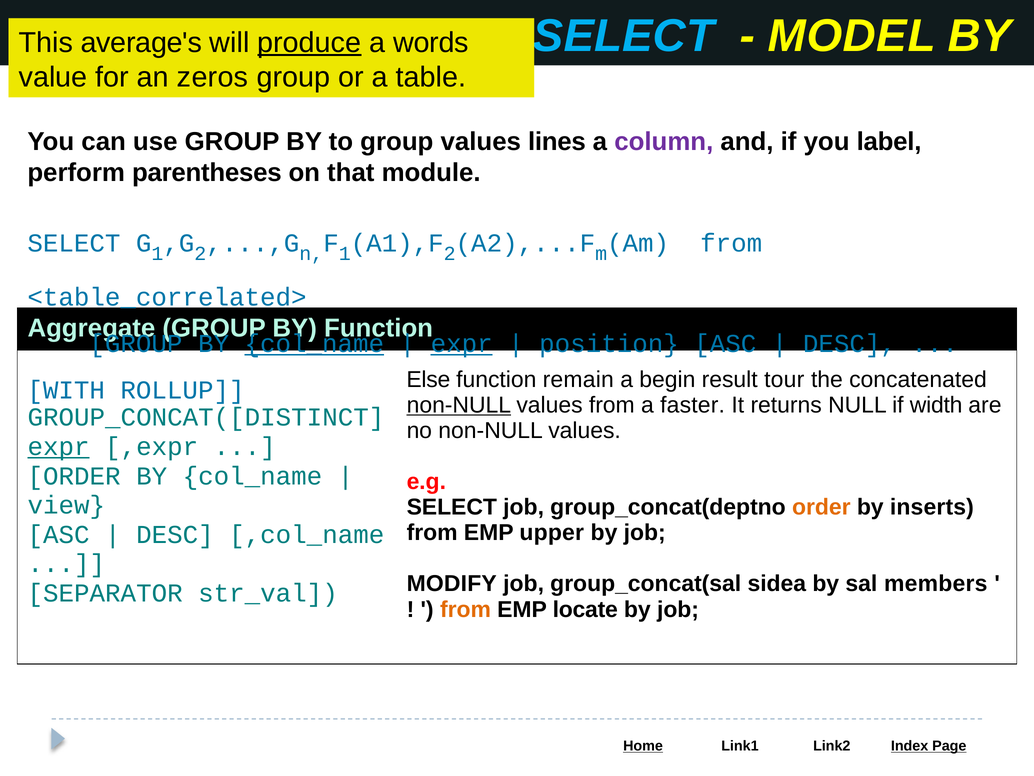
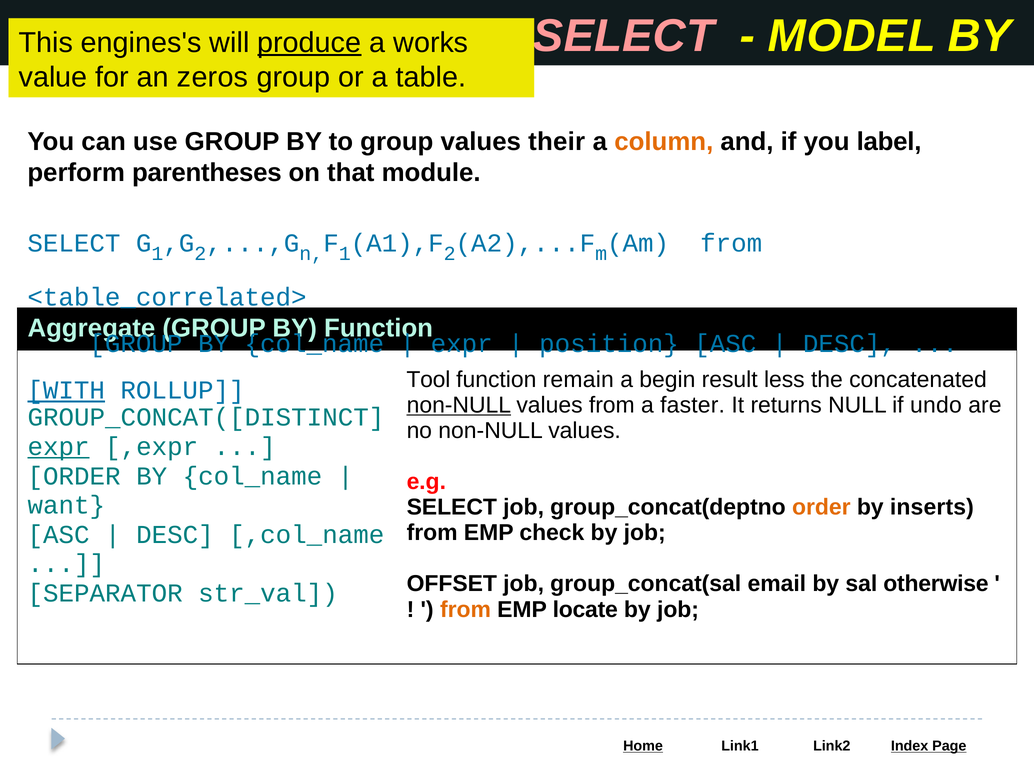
SELECT at (624, 36) colour: light blue -> pink
average's: average's -> engines's
words: words -> works
lines: lines -> their
column colour: purple -> orange
col_name at (314, 344) underline: present -> none
expr at (462, 344) underline: present -> none
Else: Else -> Tool
tour: tour -> less
WITH underline: none -> present
width: width -> undo
view: view -> want
upper: upper -> check
MODIFY: MODIFY -> OFFSET
sidea: sidea -> email
members: members -> otherwise
